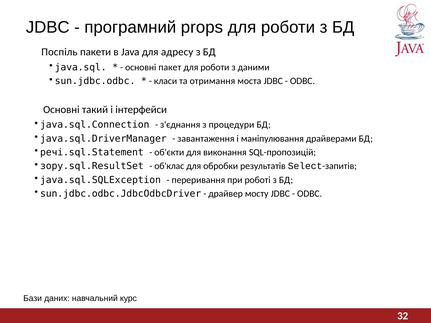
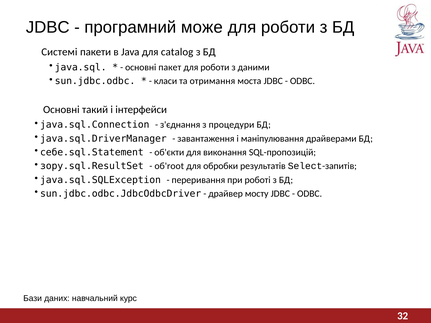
props: props -> може
Поспіль: Поспіль -> Системі
адресу: адресу -> catalog
речі.sql.Statement: речі.sql.Statement -> себе.sql.Statement
об'клас: об'клас -> об'root
